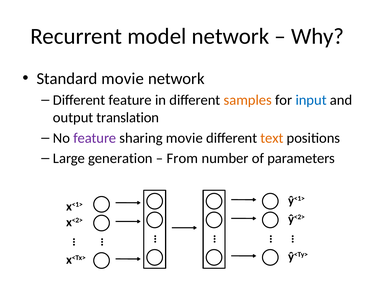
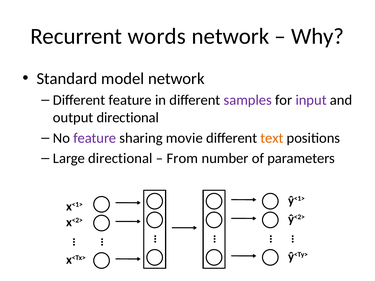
model: model -> words
Standard movie: movie -> model
samples colour: orange -> purple
input colour: blue -> purple
output translation: translation -> directional
Large generation: generation -> directional
